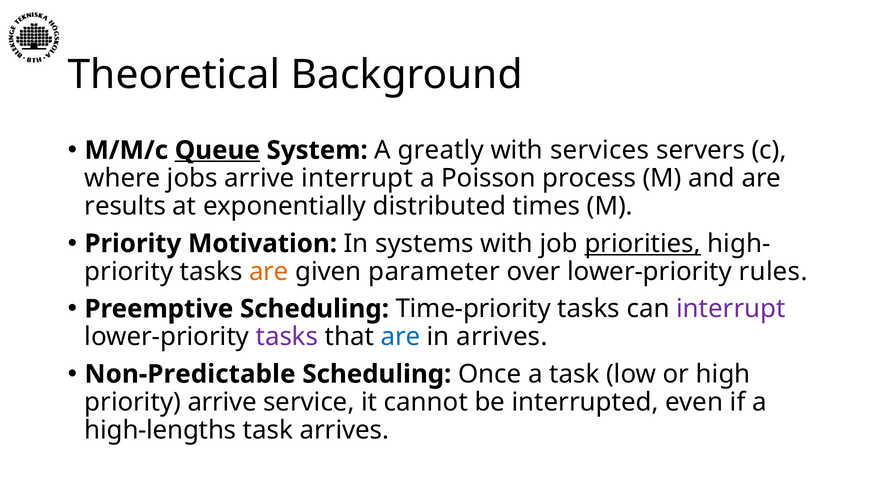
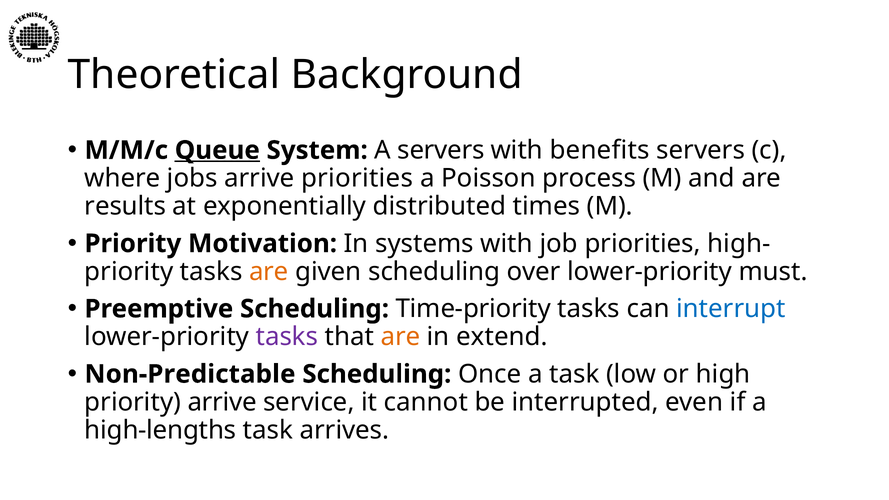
A greatly: greatly -> servers
services: services -> benefits
arrive interrupt: interrupt -> priorities
priorities at (643, 244) underline: present -> none
given parameter: parameter -> scheduling
rules: rules -> must
interrupt at (731, 309) colour: purple -> blue
are at (401, 337) colour: blue -> orange
in arrives: arrives -> extend
